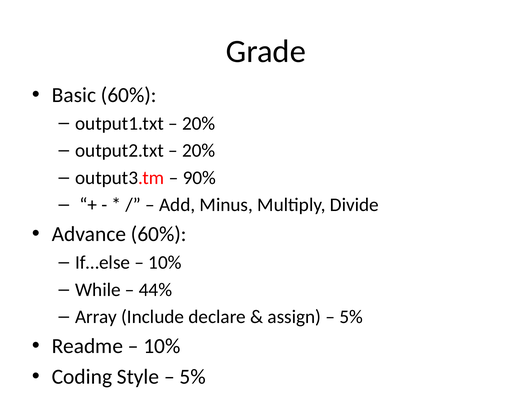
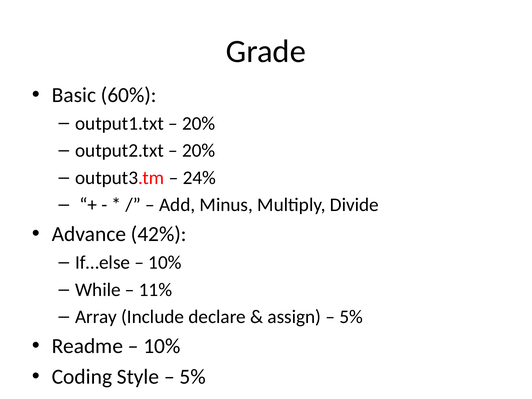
90%: 90% -> 24%
Advance 60%: 60% -> 42%
44%: 44% -> 11%
